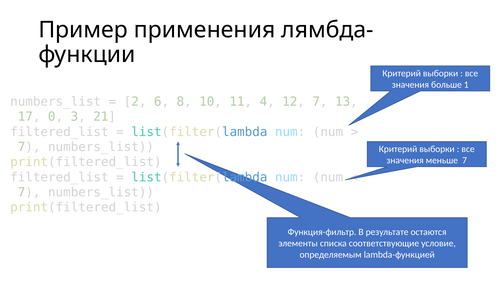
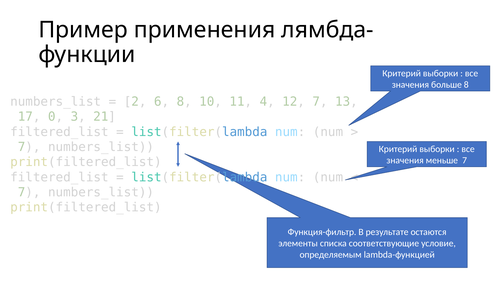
больше 1: 1 -> 8
